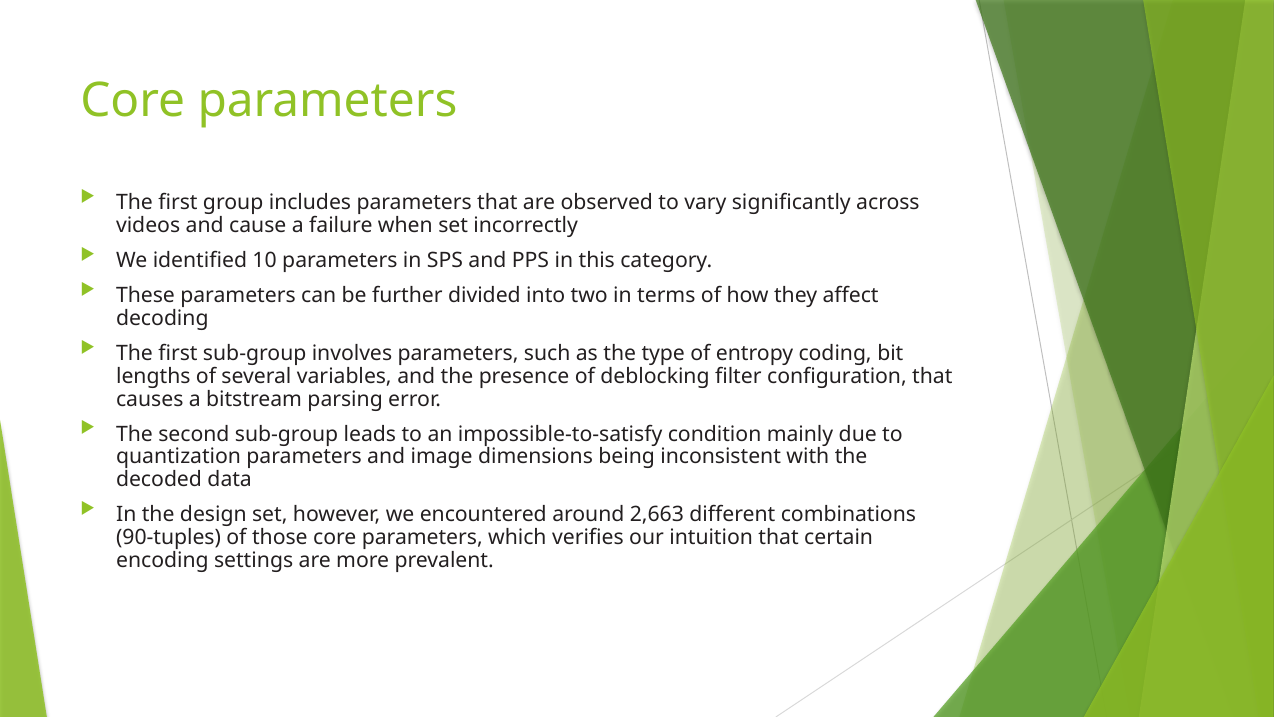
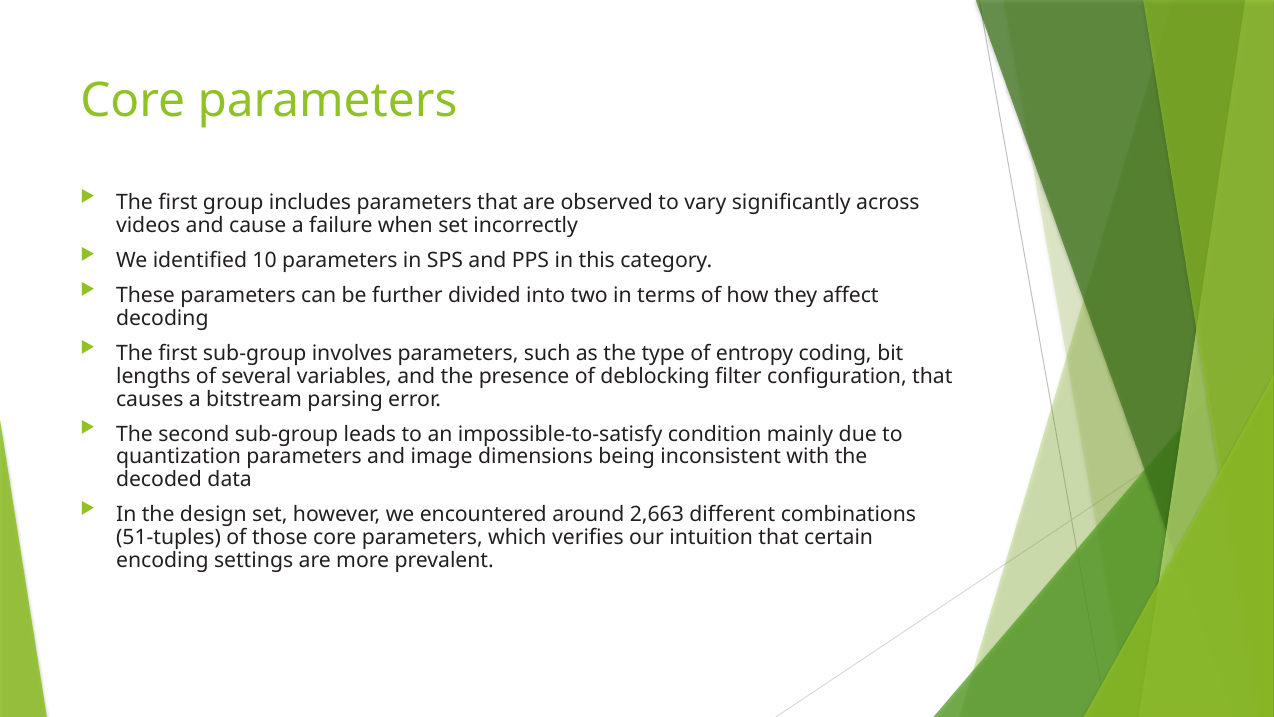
90-tuples: 90-tuples -> 51-tuples
